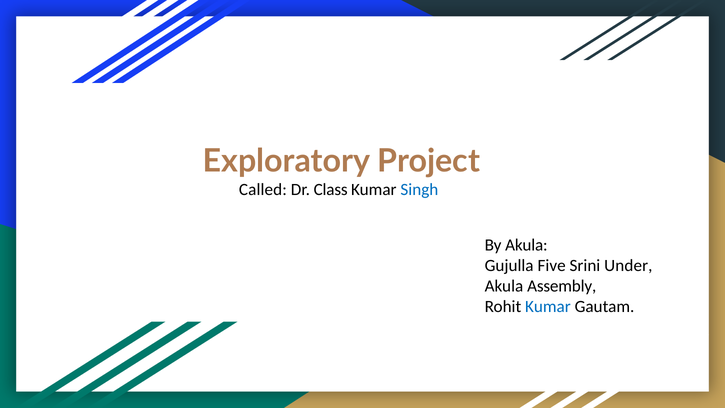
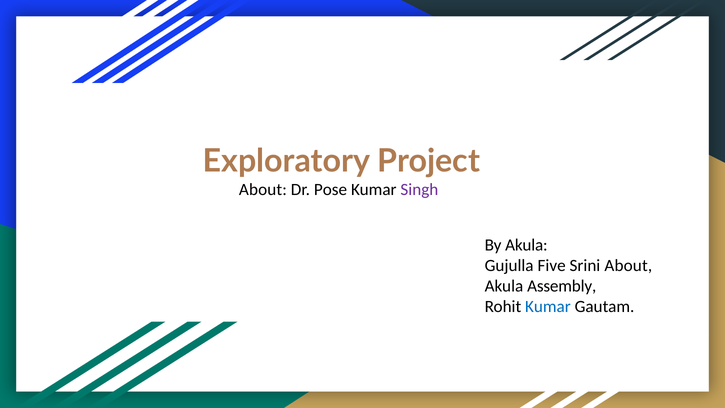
Called at (263, 189): Called -> About
Class: Class -> Pose
Singh colour: blue -> purple
Srini Under: Under -> About
